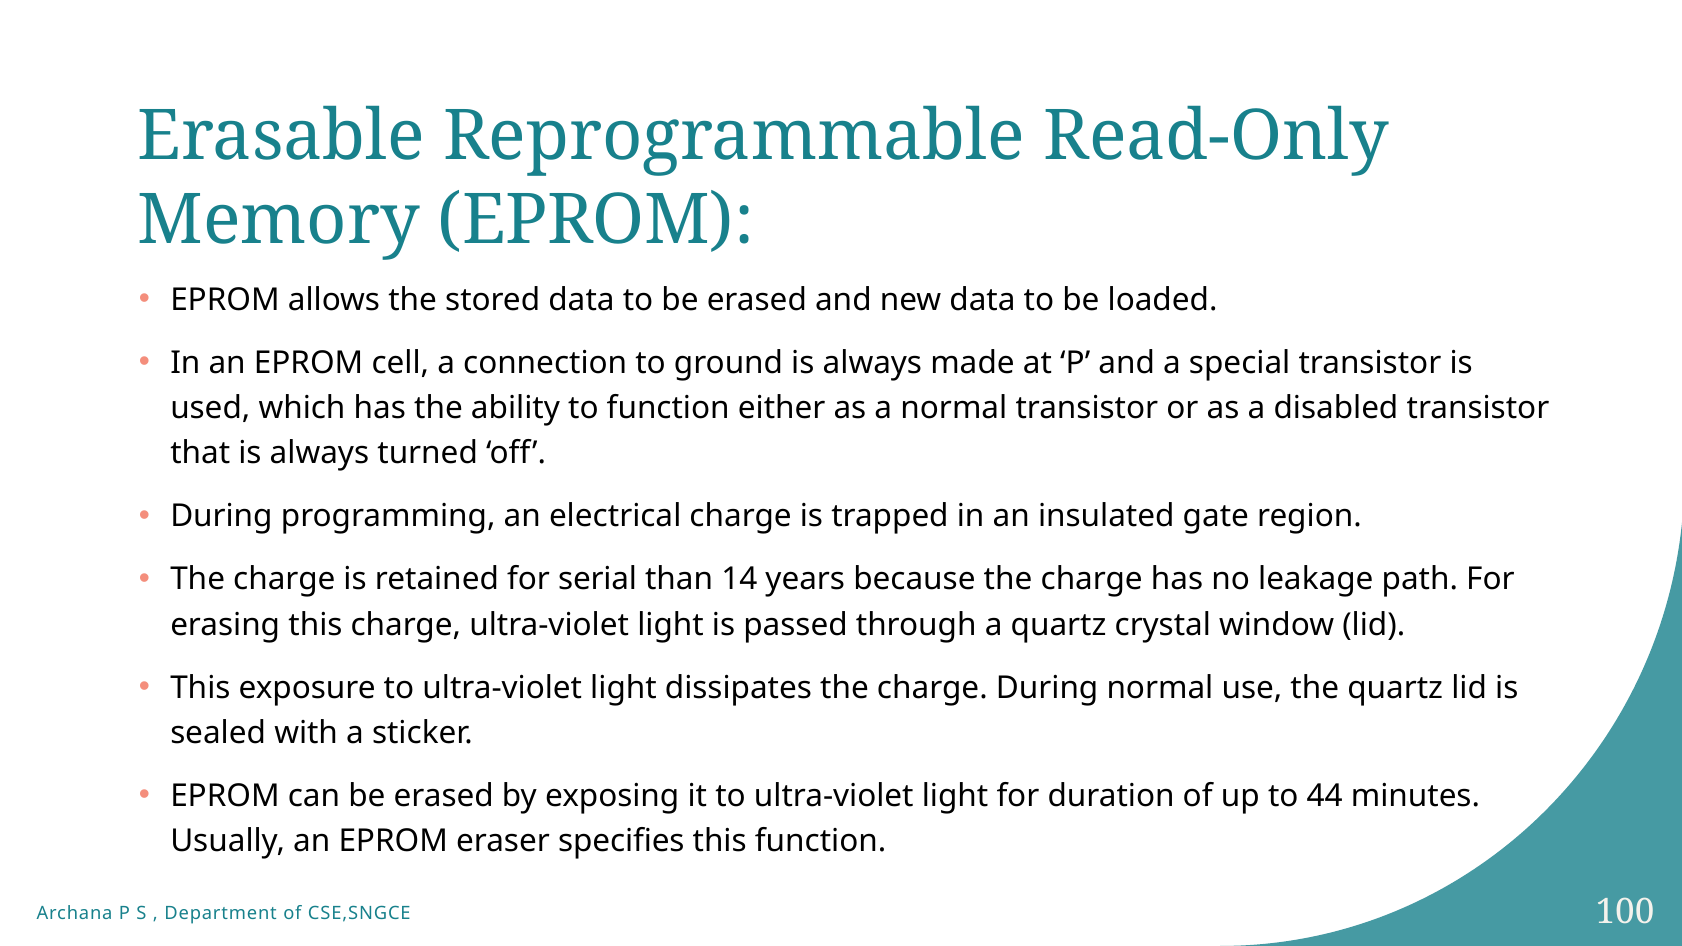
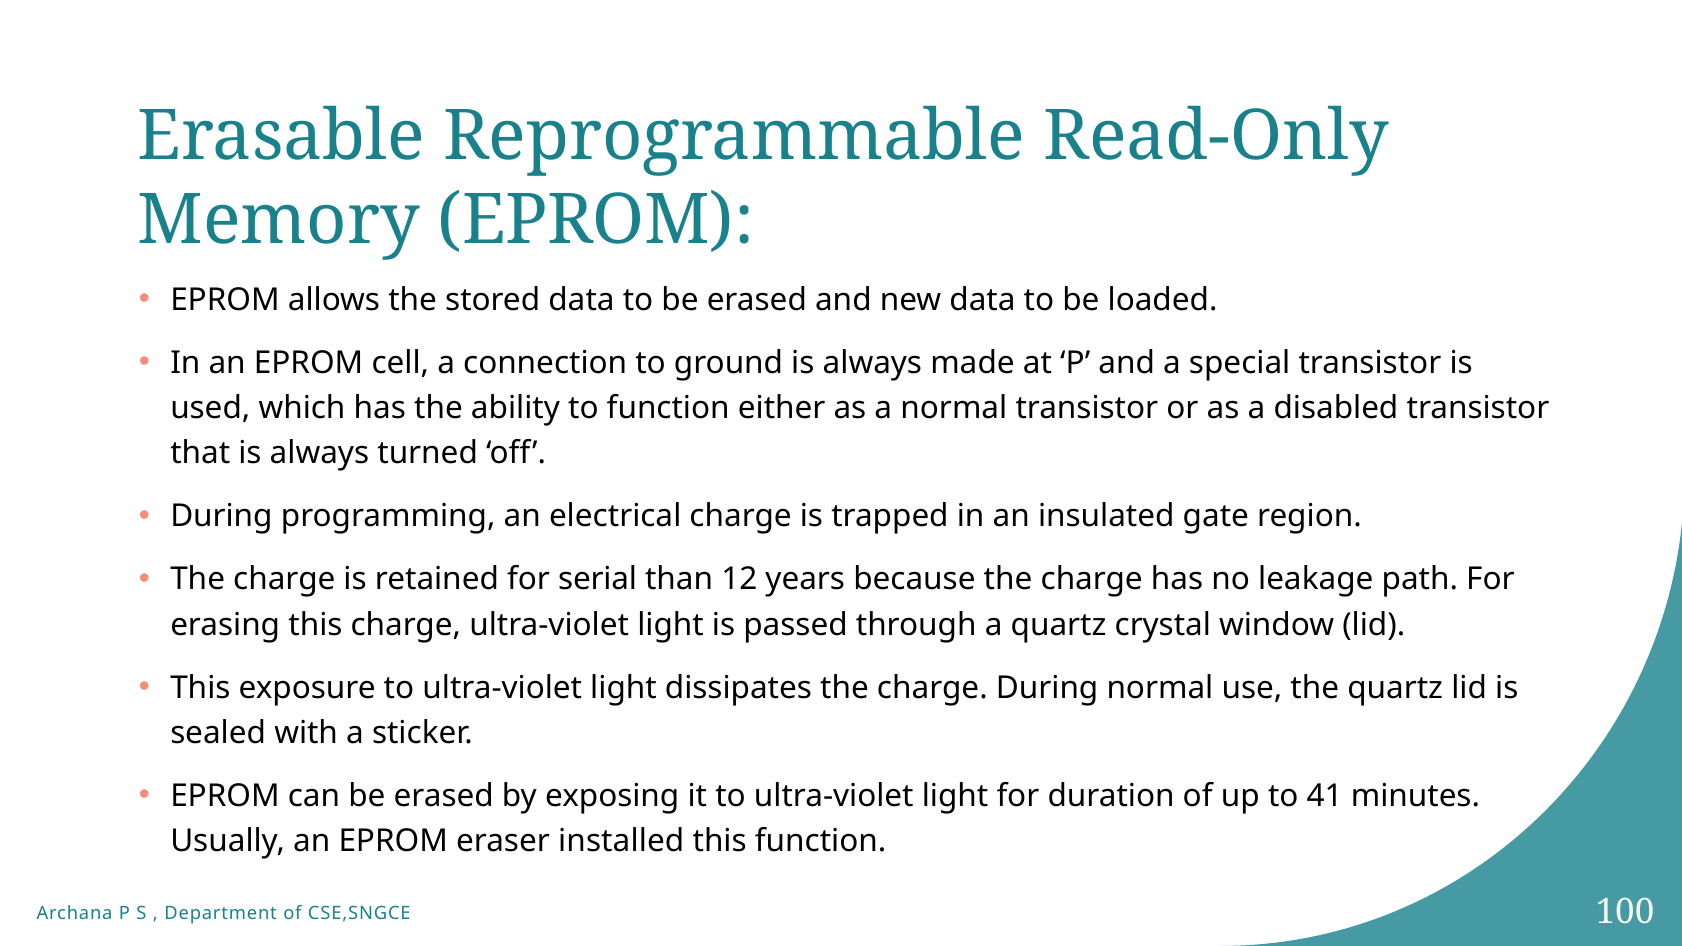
14: 14 -> 12
44: 44 -> 41
specifies: specifies -> installed
